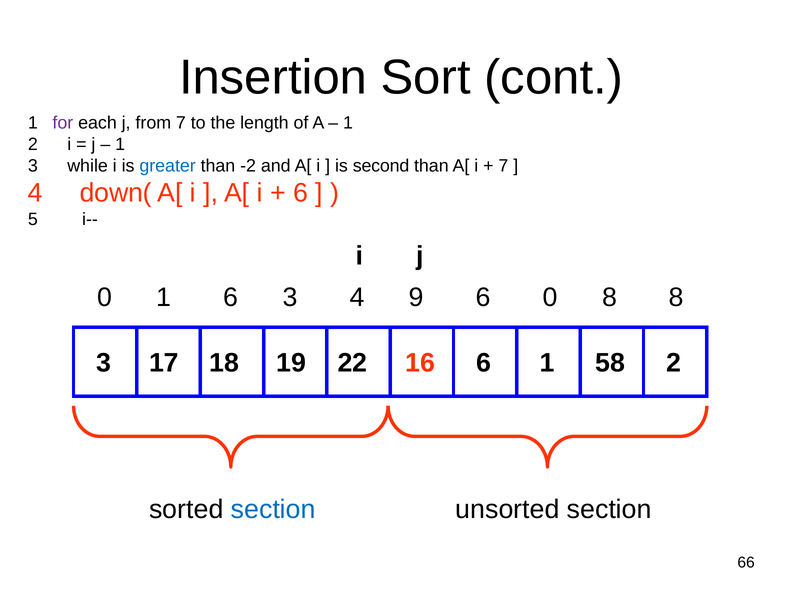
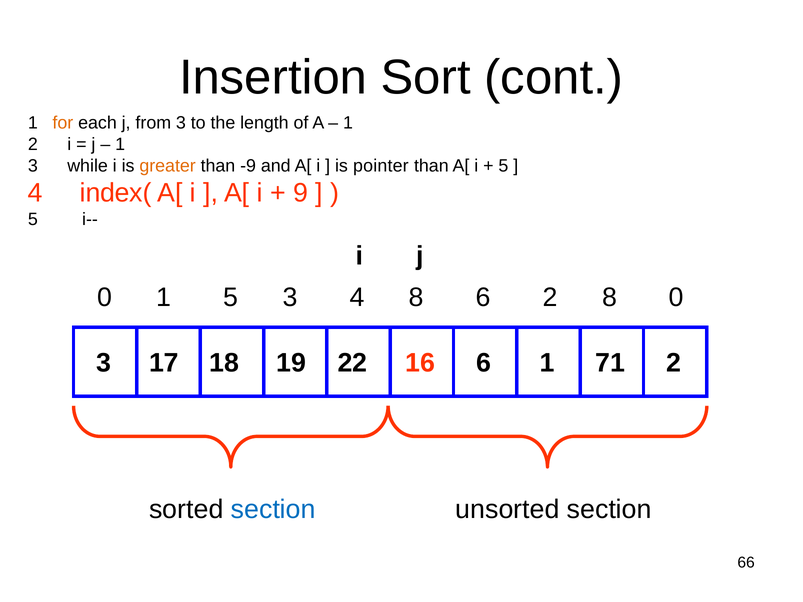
for colour: purple -> orange
from 7: 7 -> 3
greater colour: blue -> orange
-2: -2 -> -9
second: second -> pointer
7 at (503, 166): 7 -> 5
down(: down( -> index(
6 at (301, 193): 6 -> 9
1 6: 6 -> 5
4 9: 9 -> 8
6 0: 0 -> 2
8 8: 8 -> 0
58: 58 -> 71
